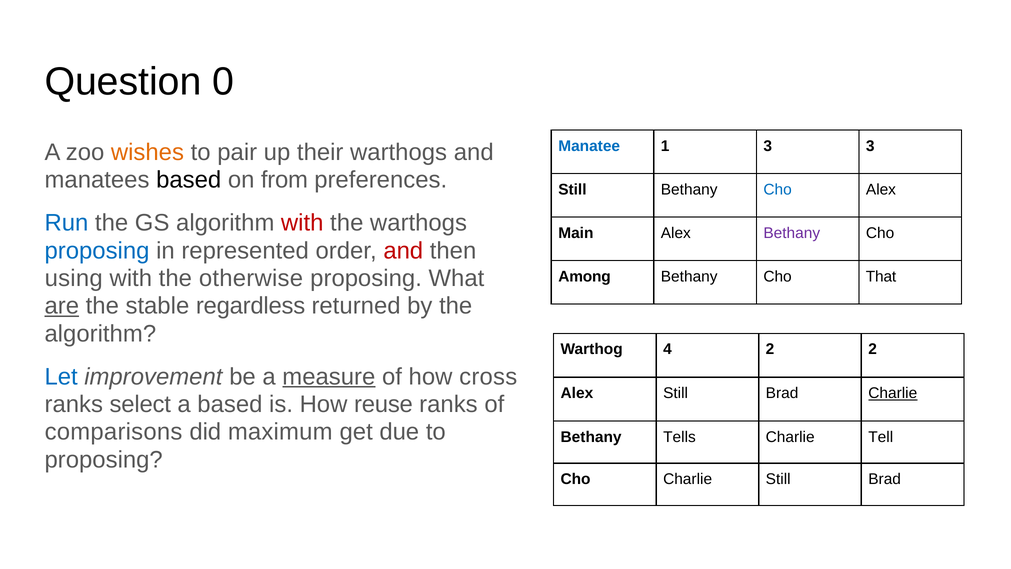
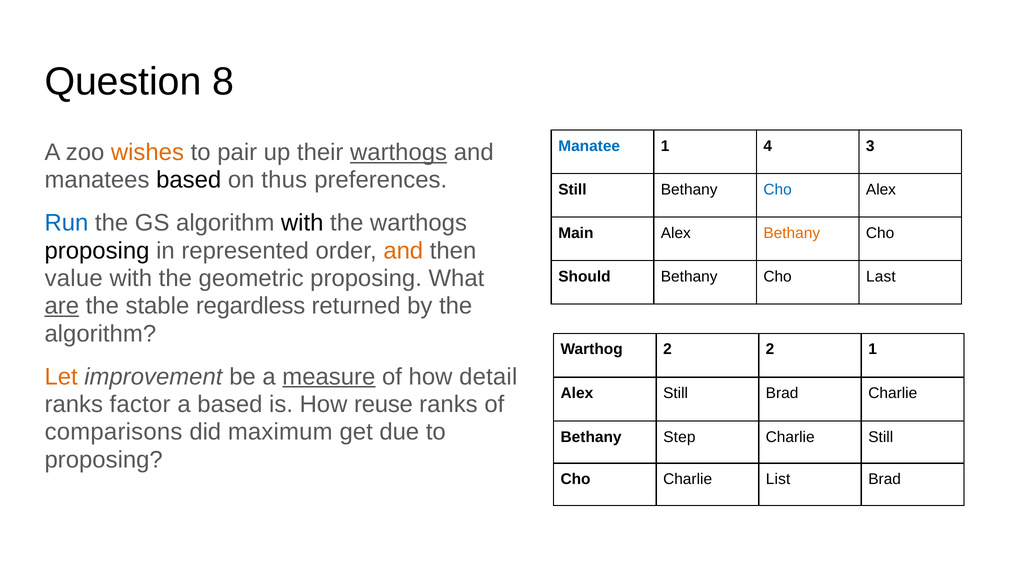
0: 0 -> 8
1 3: 3 -> 4
warthogs at (399, 152) underline: none -> present
from: from -> thus
with at (302, 223) colour: red -> black
Bethany at (792, 233) colour: purple -> orange
proposing at (97, 251) colour: blue -> black
and at (403, 251) colour: red -> orange
using: using -> value
otherwise: otherwise -> geometric
Among: Among -> Should
That: That -> Last
Warthog 4: 4 -> 2
2 2: 2 -> 1
Let colour: blue -> orange
cross: cross -> detail
Charlie at (893, 393) underline: present -> none
select: select -> factor
Tells: Tells -> Step
Charlie Tell: Tell -> Still
Charlie Still: Still -> List
